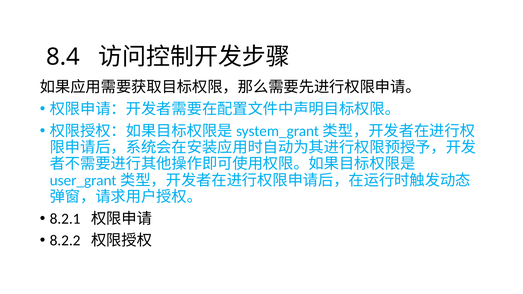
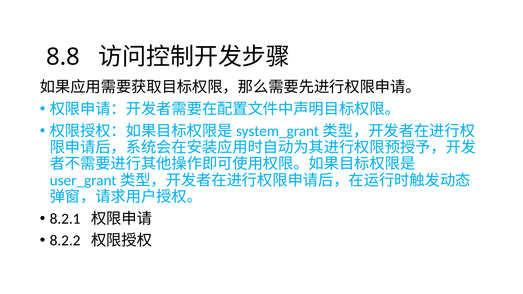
8.4: 8.4 -> 8.8
